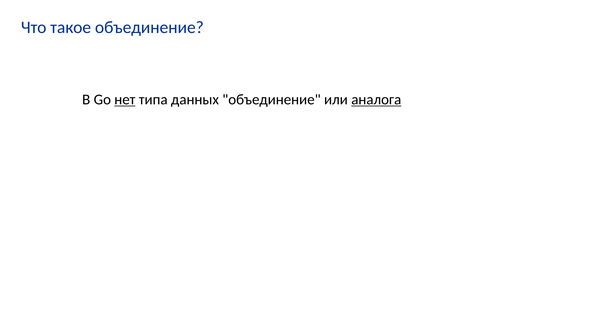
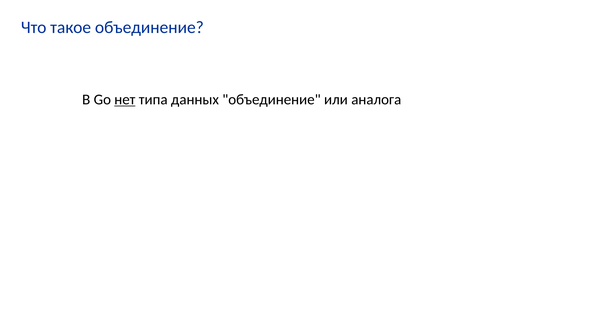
аналога underline: present -> none
